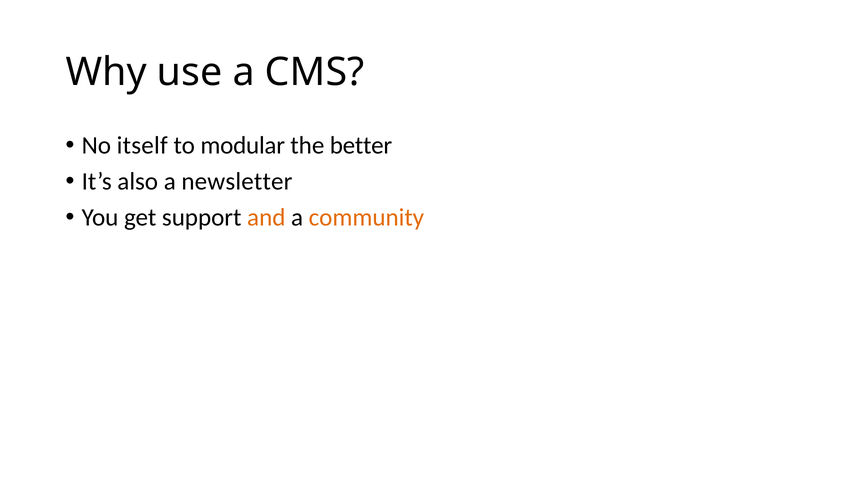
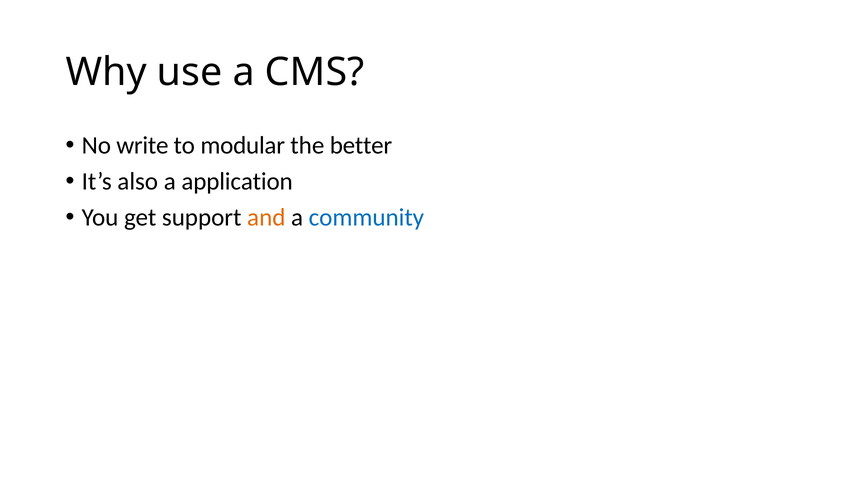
itself: itself -> write
newsletter: newsletter -> application
community colour: orange -> blue
